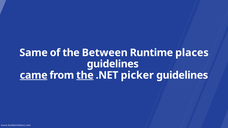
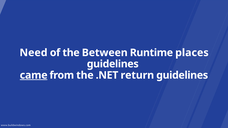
Same: Same -> Need
the at (85, 75) underline: present -> none
picker: picker -> return
